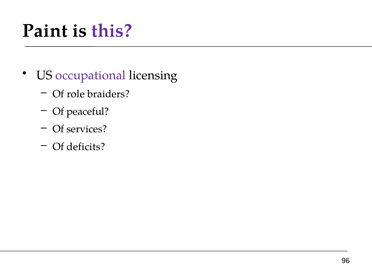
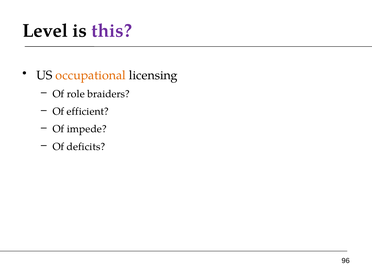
Paint: Paint -> Level
occupational colour: purple -> orange
peaceful: peaceful -> efficient
services: services -> impede
